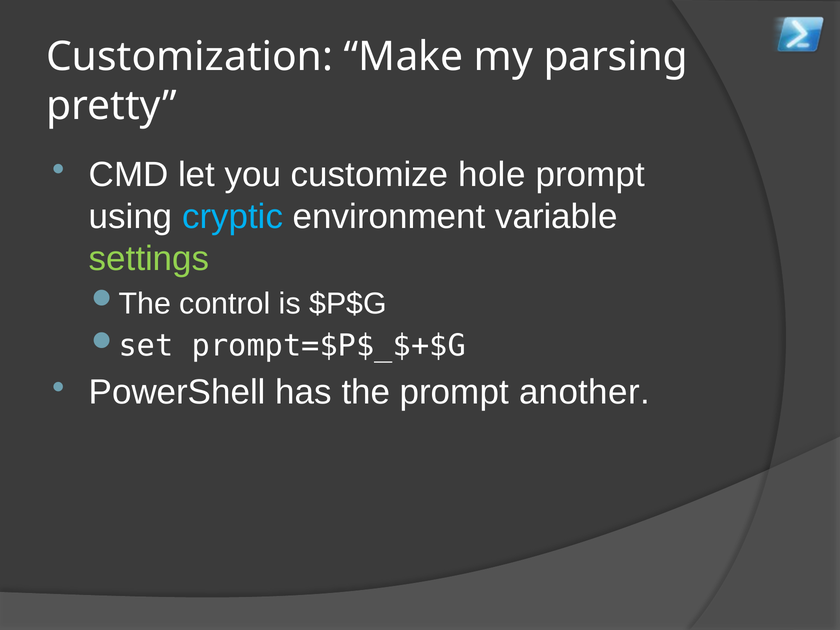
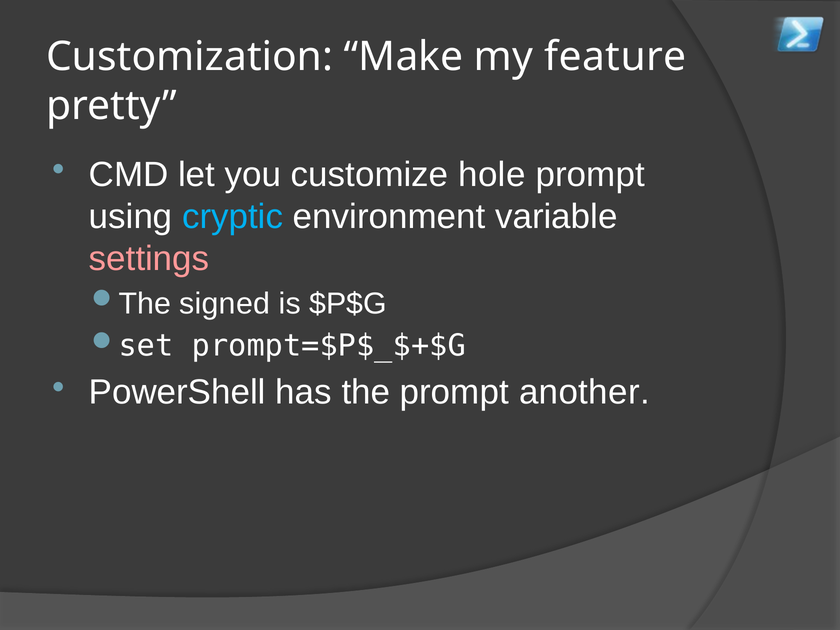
parsing: parsing -> feature
settings colour: light green -> pink
control: control -> signed
